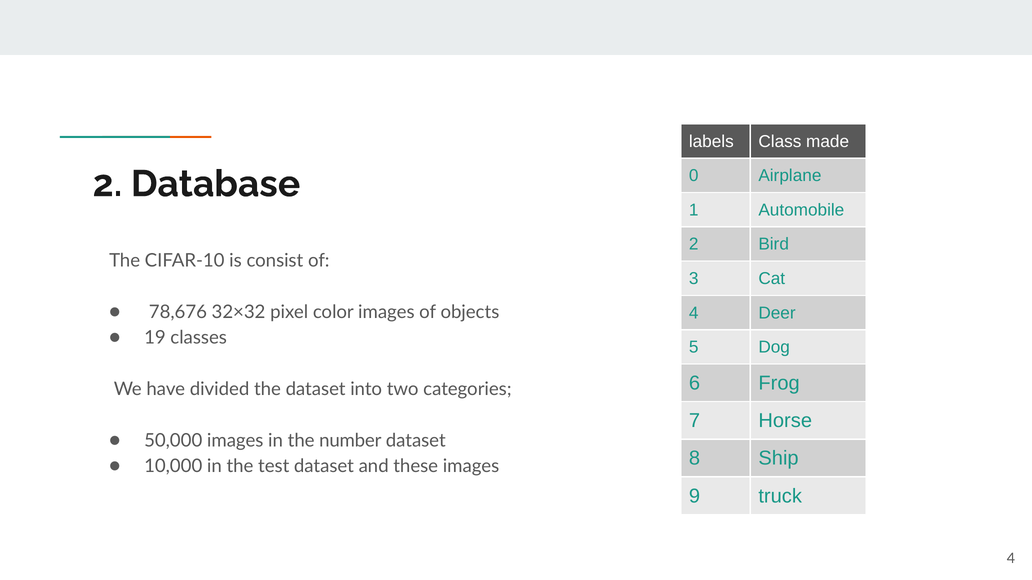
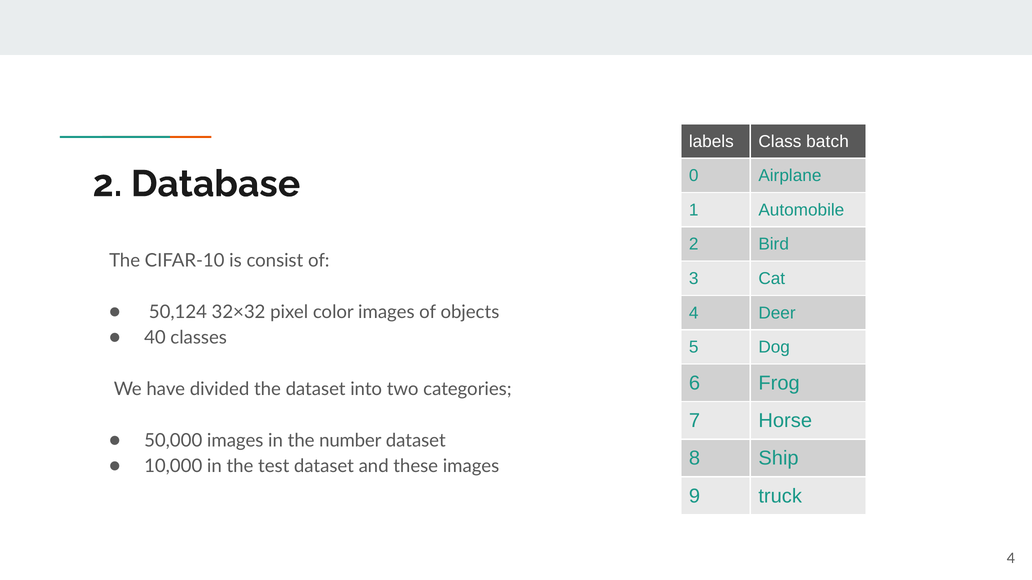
made: made -> batch
78,676: 78,676 -> 50,124
19: 19 -> 40
